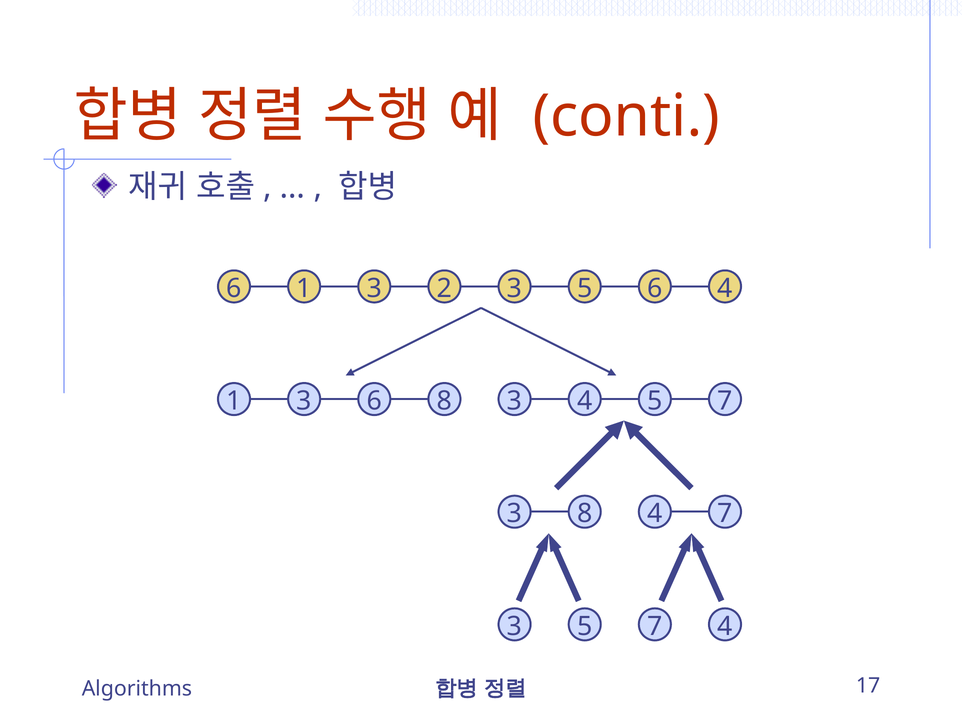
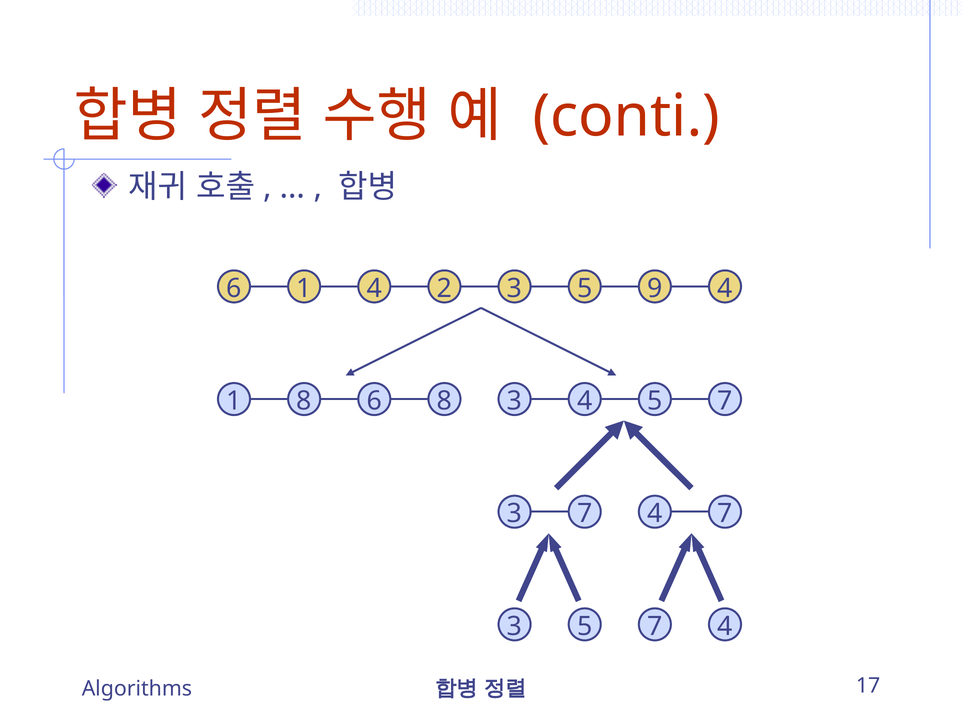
6 1 3: 3 -> 4
5 6: 6 -> 9
3 at (304, 401): 3 -> 8
3 8: 8 -> 7
